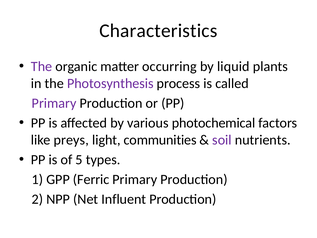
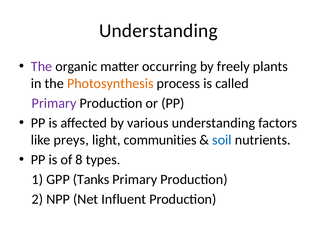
Characteristics at (158, 31): Characteristics -> Understanding
liquid: liquid -> freely
Photosynthesis colour: purple -> orange
various photochemical: photochemical -> understanding
soil colour: purple -> blue
5: 5 -> 8
Ferric: Ferric -> Tanks
